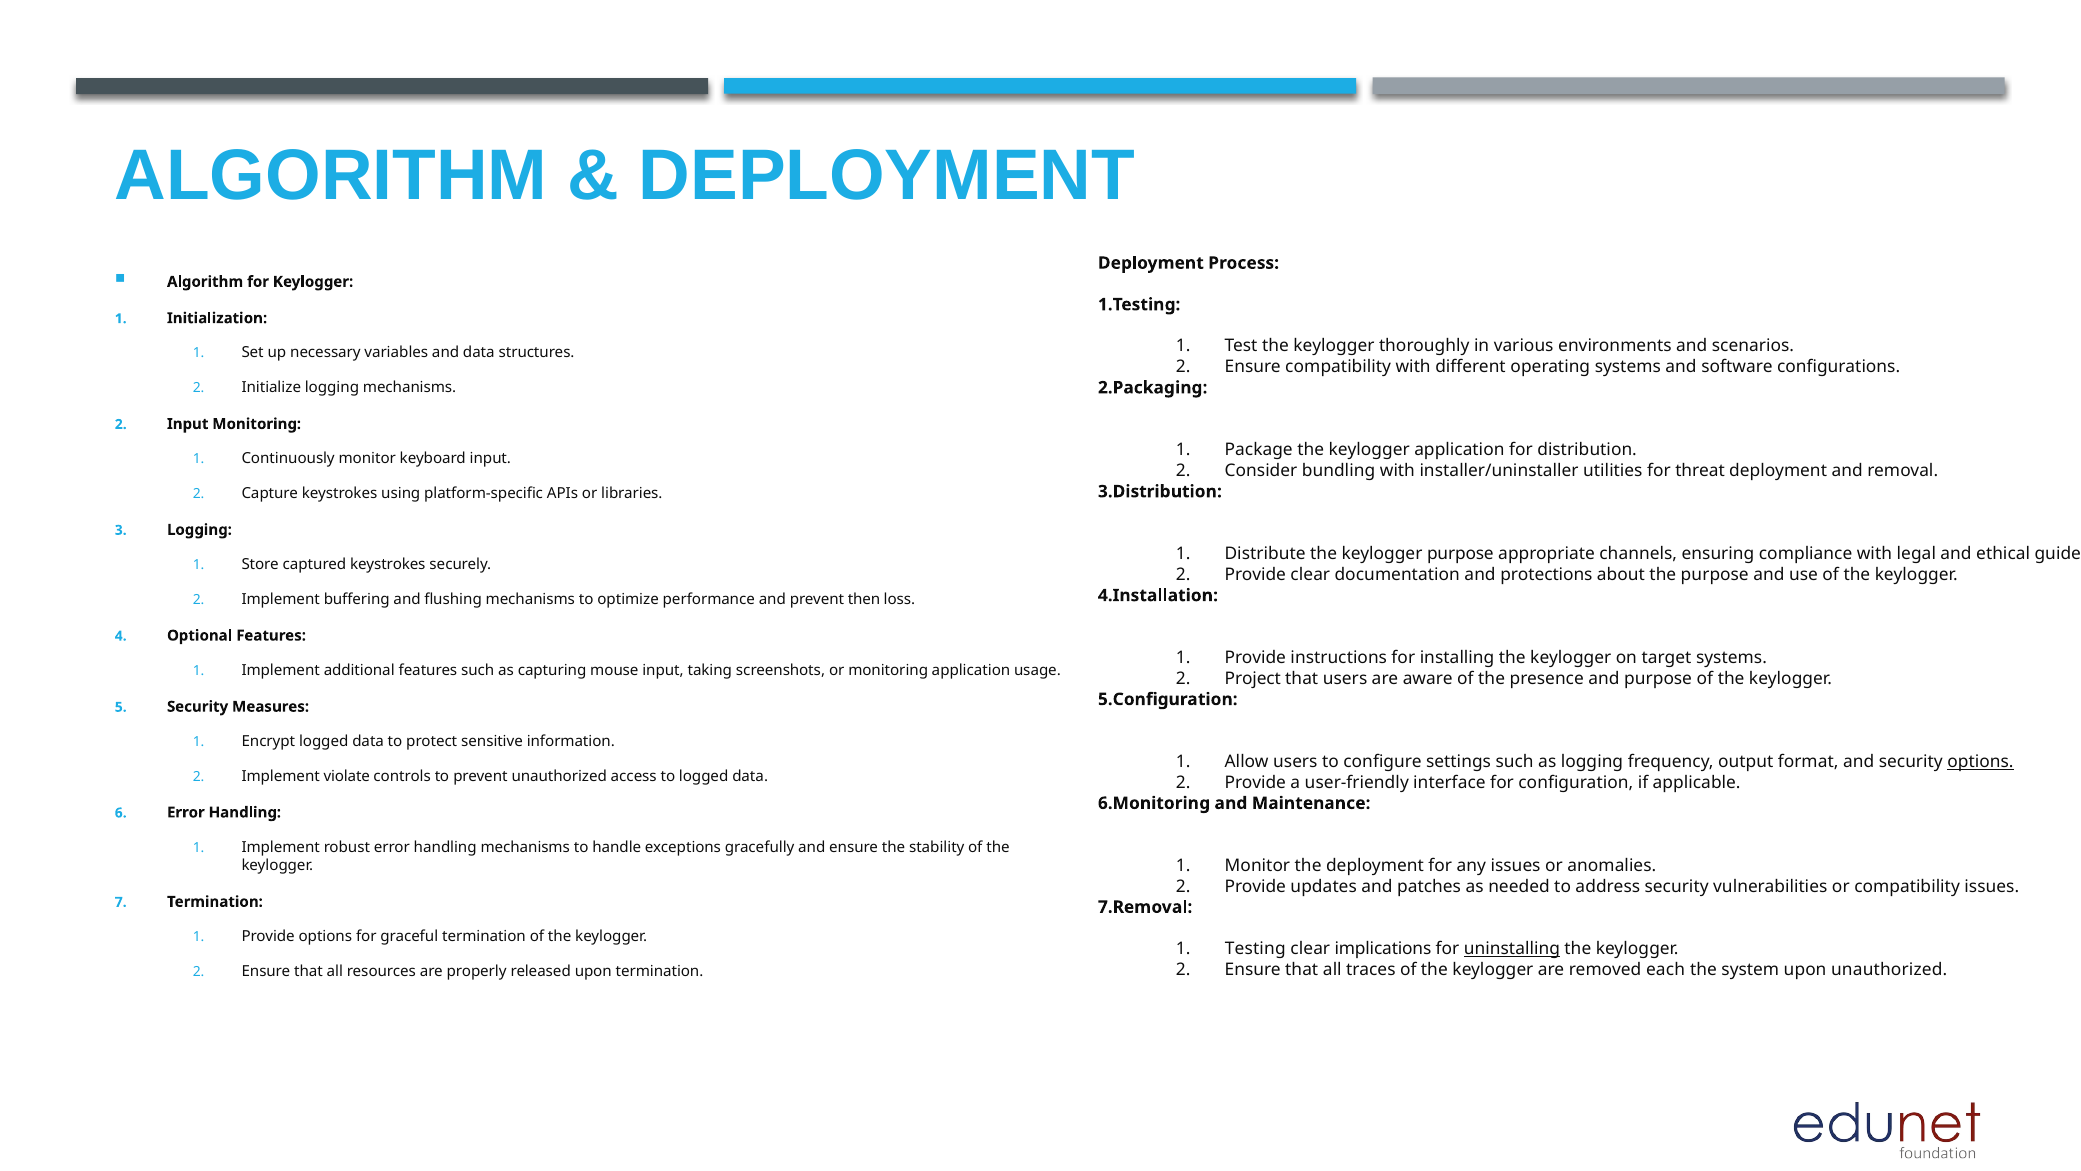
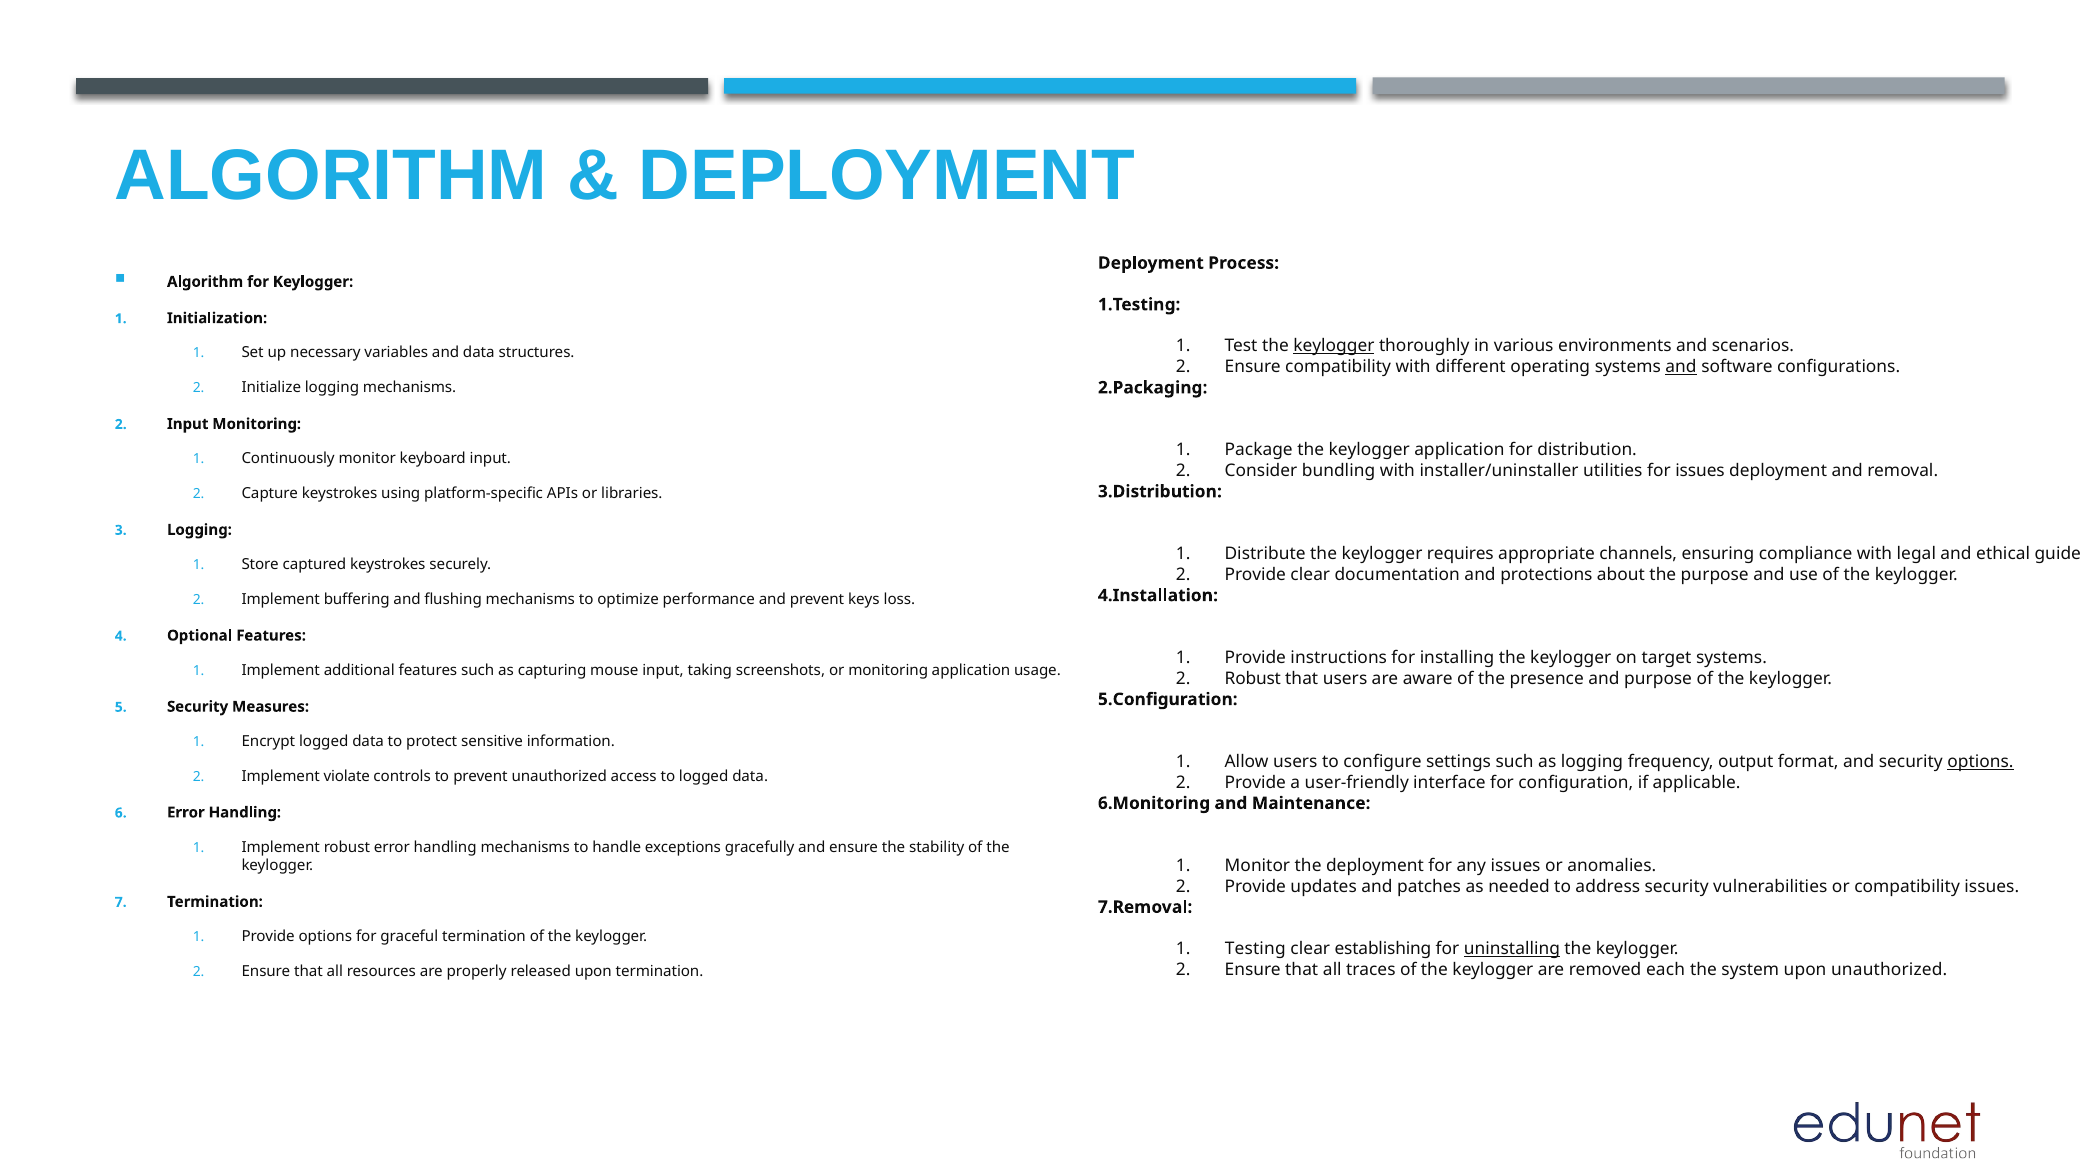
keylogger at (1334, 346) underline: none -> present
and at (1681, 367) underline: none -> present
for threat: threat -> issues
keylogger purpose: purpose -> requires
then: then -> keys
Project at (1253, 678): Project -> Robust
implications: implications -> establishing
